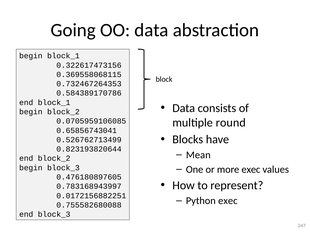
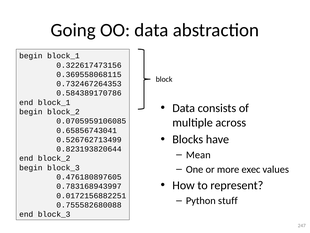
round: round -> across
Python exec: exec -> stuff
